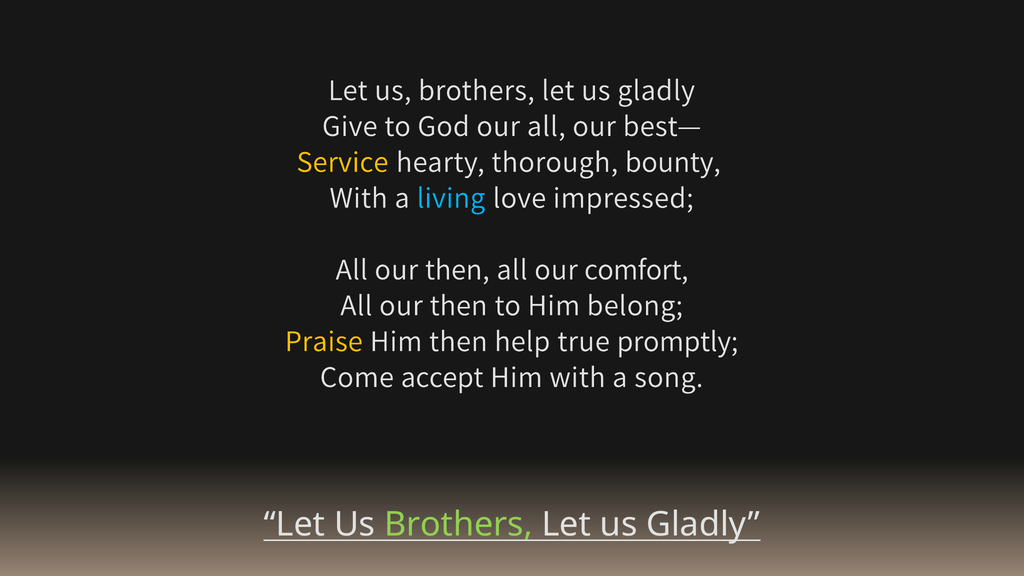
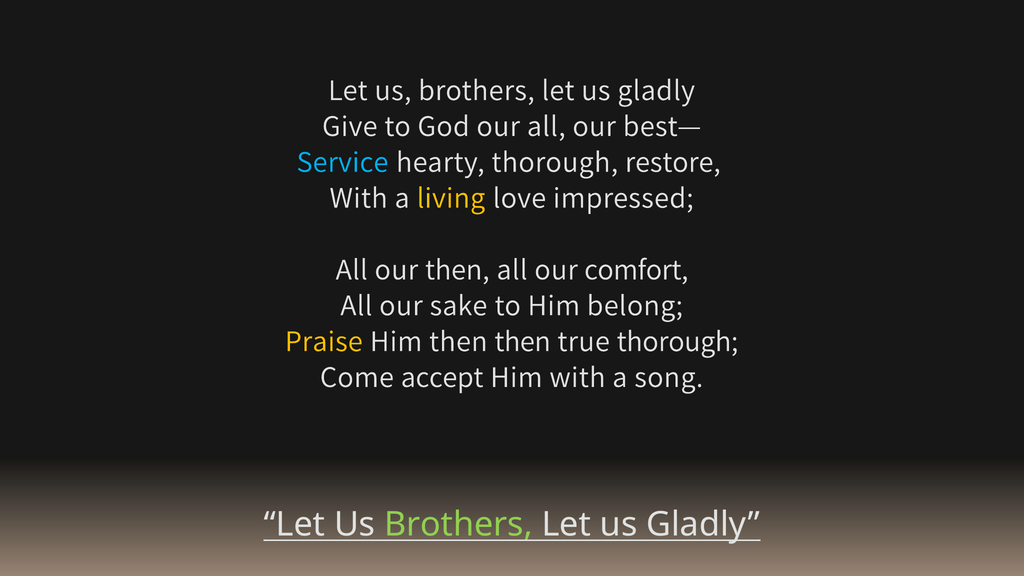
Service colour: yellow -> light blue
bounty: bounty -> restore
living colour: light blue -> yellow
then at (459, 305): then -> sake
then help: help -> then
true promptly: promptly -> thorough
